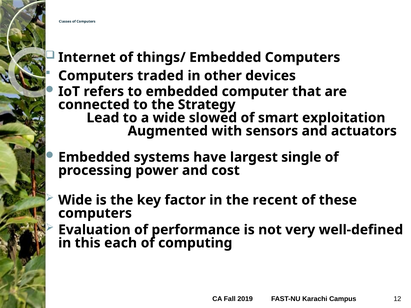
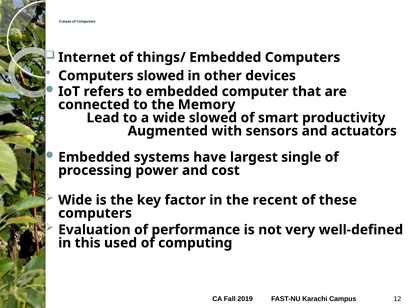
Computers traded: traded -> slowed
Strategy: Strategy -> Memory
exploitation: exploitation -> productivity
each: each -> used
